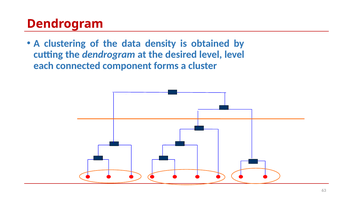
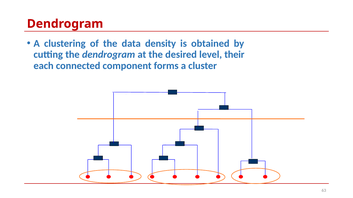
level level: level -> their
